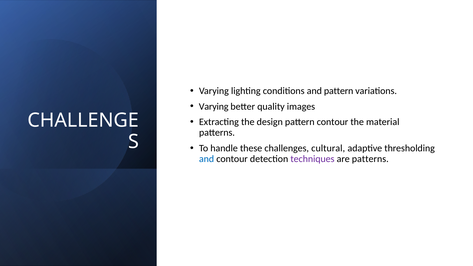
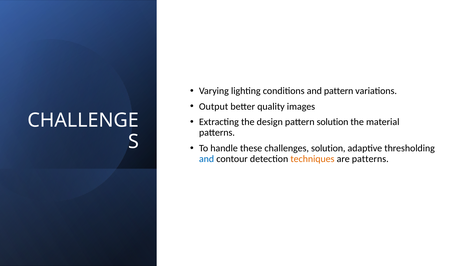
Varying at (214, 106): Varying -> Output
pattern contour: contour -> solution
challenges cultural: cultural -> solution
techniques colour: purple -> orange
